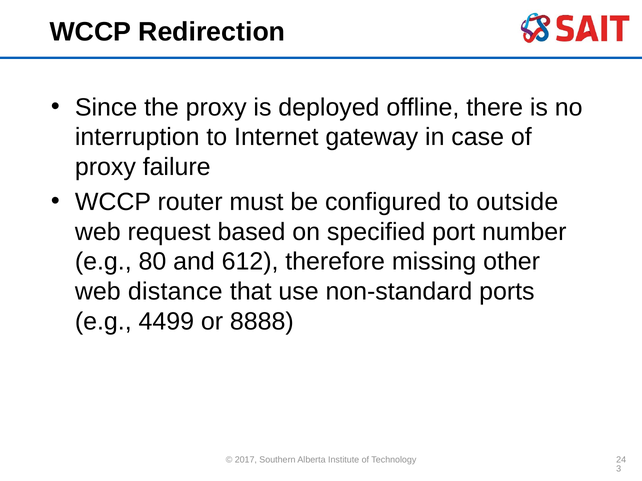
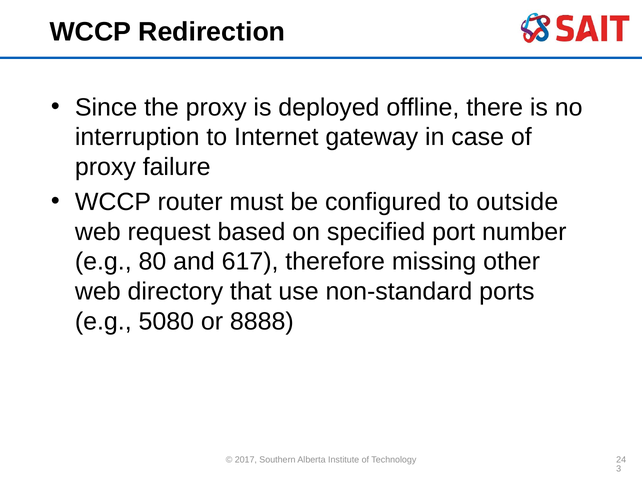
612: 612 -> 617
distance: distance -> directory
4499: 4499 -> 5080
